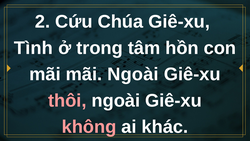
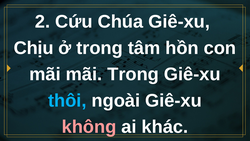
Tình: Tình -> Chịu
mãi Ngoài: Ngoài -> Trong
thôi colour: pink -> light blue
